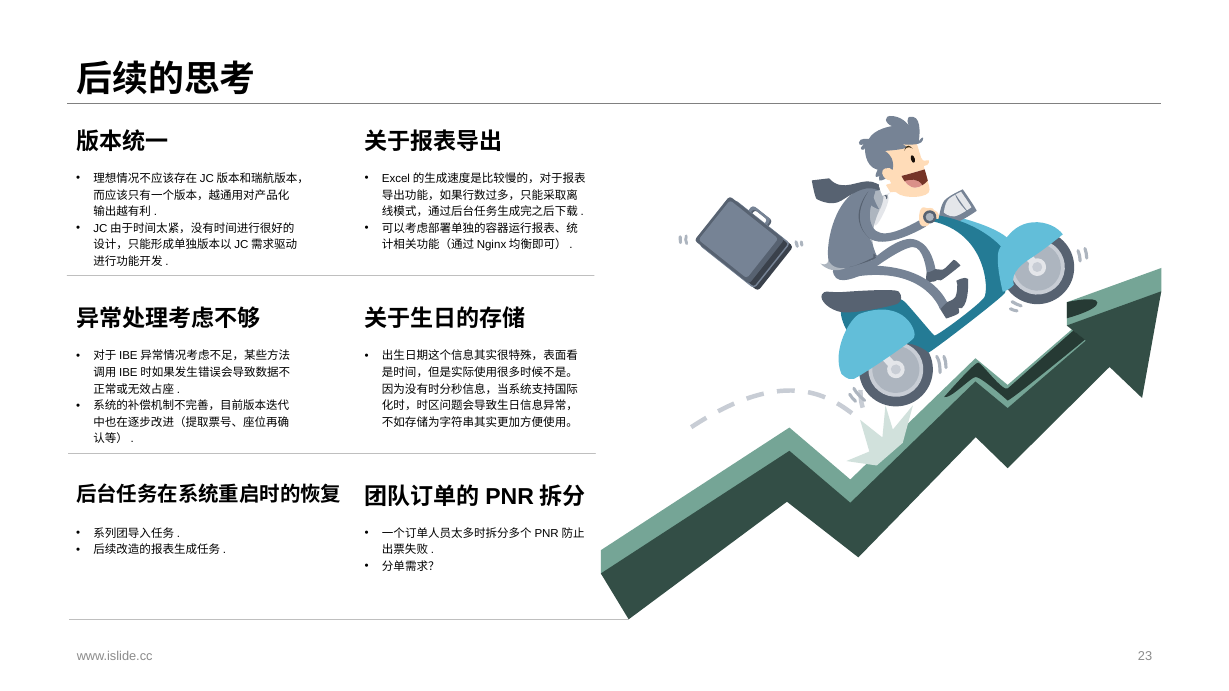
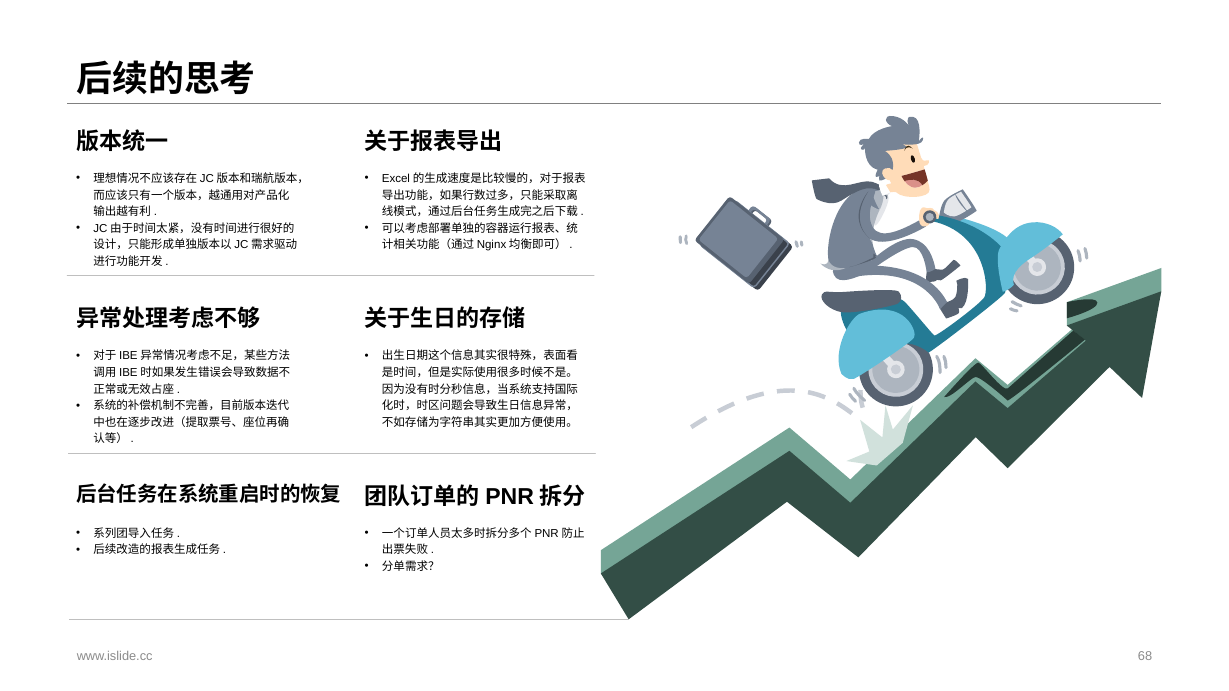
23: 23 -> 68
